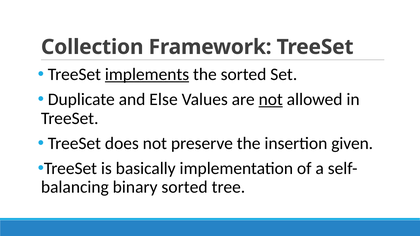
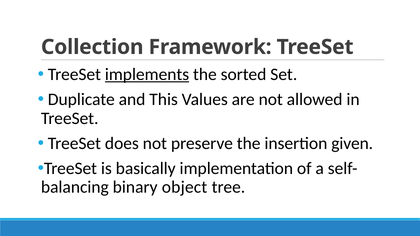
Else: Else -> This
not at (271, 100) underline: present -> none
binary sorted: sorted -> object
